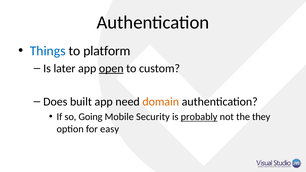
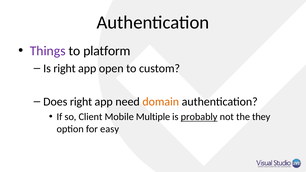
Things colour: blue -> purple
Is later: later -> right
open underline: present -> none
Does built: built -> right
Going: Going -> Client
Security: Security -> Multiple
